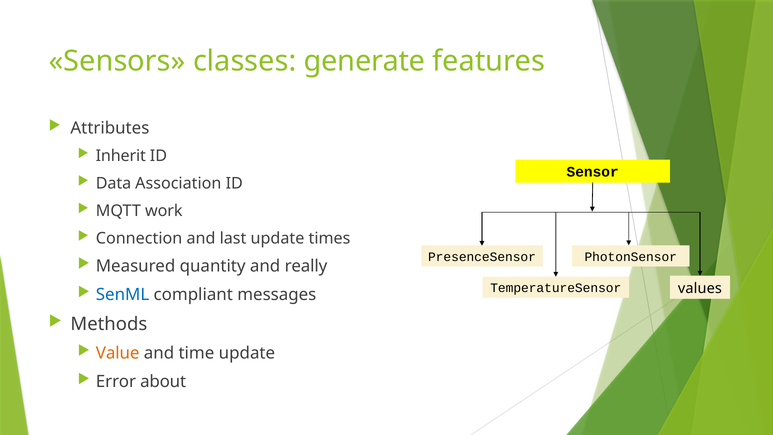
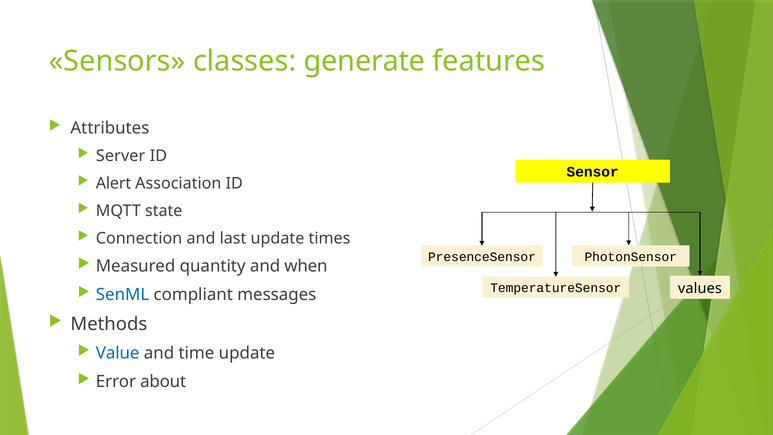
Inherit: Inherit -> Server
Data: Data -> Alert
work: work -> state
really: really -> when
Value colour: orange -> blue
